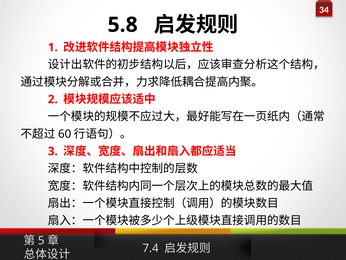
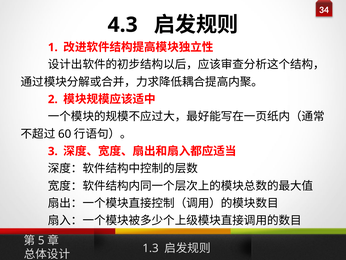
5.8: 5.8 -> 4.3
7.4: 7.4 -> 1.3
